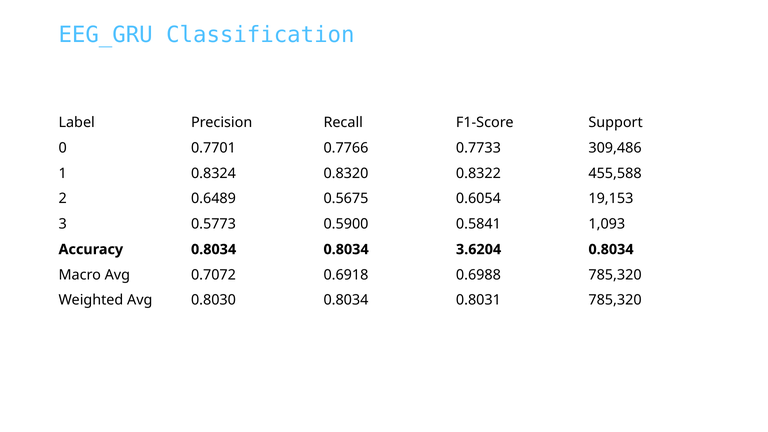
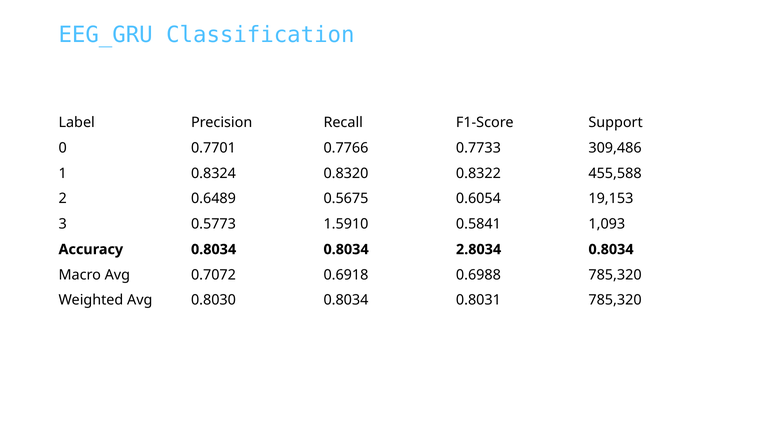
0.5900: 0.5900 -> 1.5910
3.6204: 3.6204 -> 2.8034
